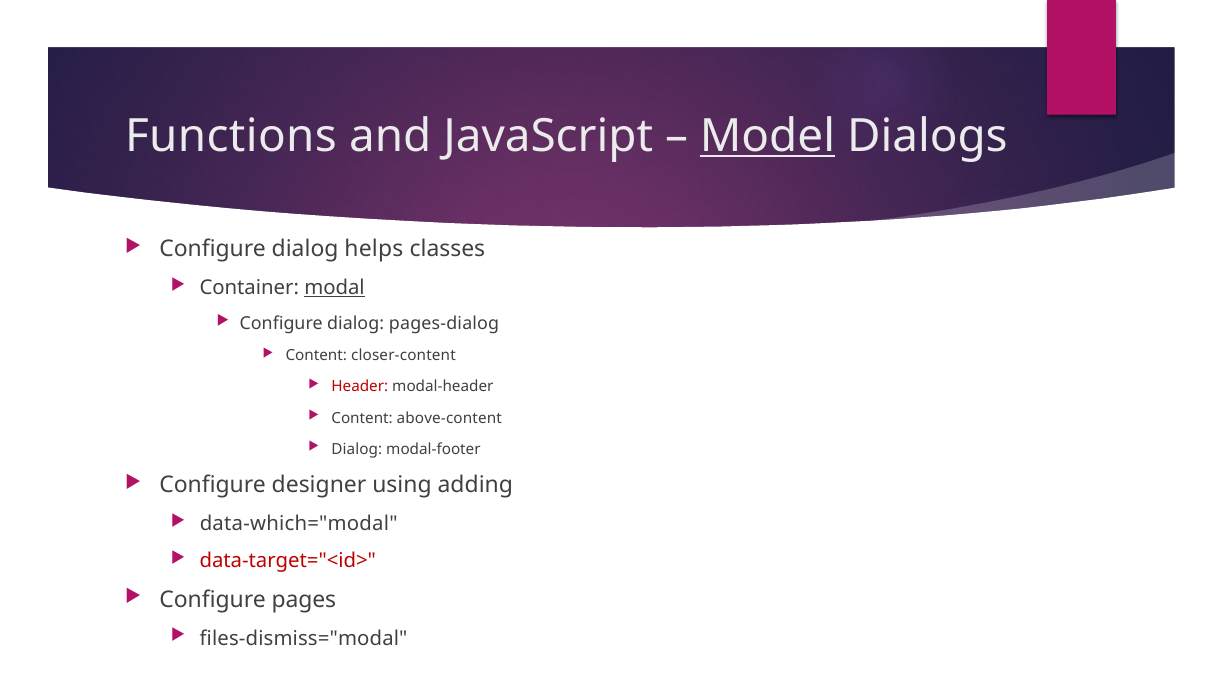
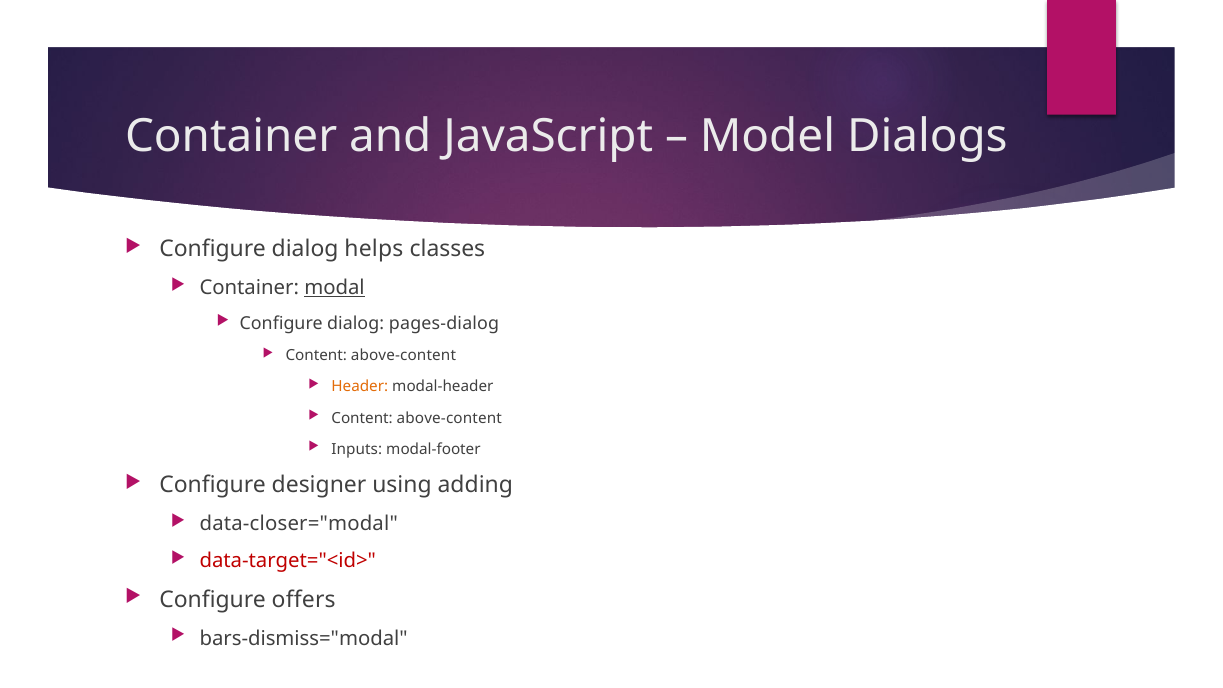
Functions at (231, 136): Functions -> Container
Model underline: present -> none
closer-content at (403, 356): closer-content -> above-content
Header colour: red -> orange
Dialog at (357, 449): Dialog -> Inputs
data-which="modal: data-which="modal -> data-closer="modal
pages: pages -> offers
files-dismiss="modal: files-dismiss="modal -> bars-dismiss="modal
